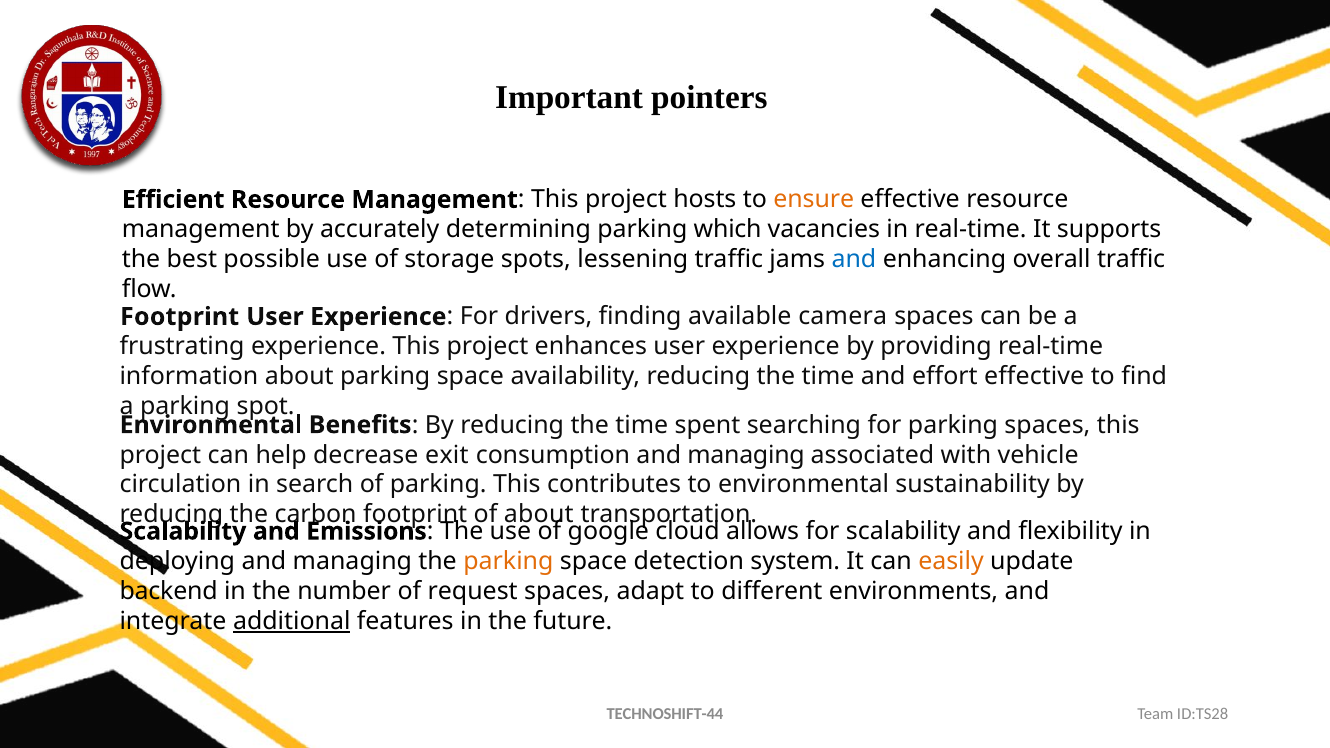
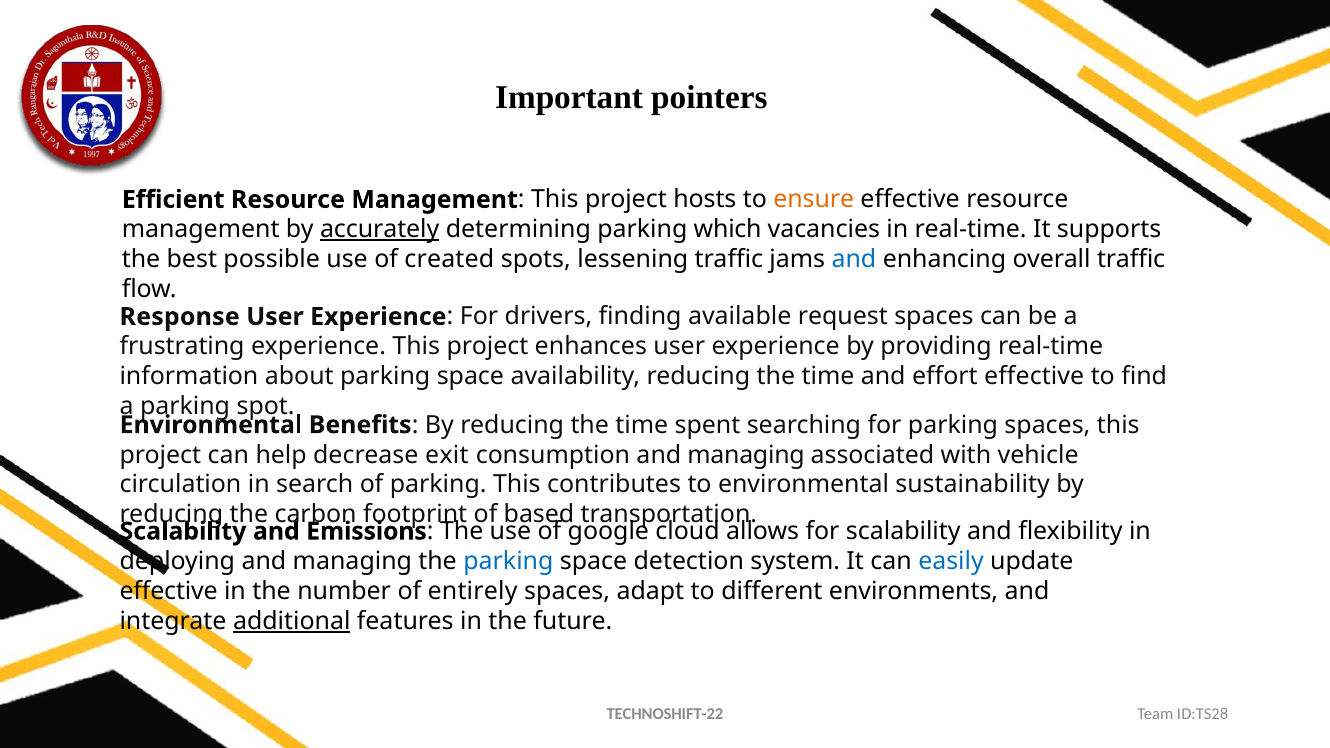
accurately underline: none -> present
storage: storage -> created
Footprint at (180, 317): Footprint -> Response
camera: camera -> request
of about: about -> based
parking at (508, 561) colour: orange -> blue
easily colour: orange -> blue
backend at (169, 591): backend -> effective
request: request -> entirely
TECHNOSHIFT-44: TECHNOSHIFT-44 -> TECHNOSHIFT-22
